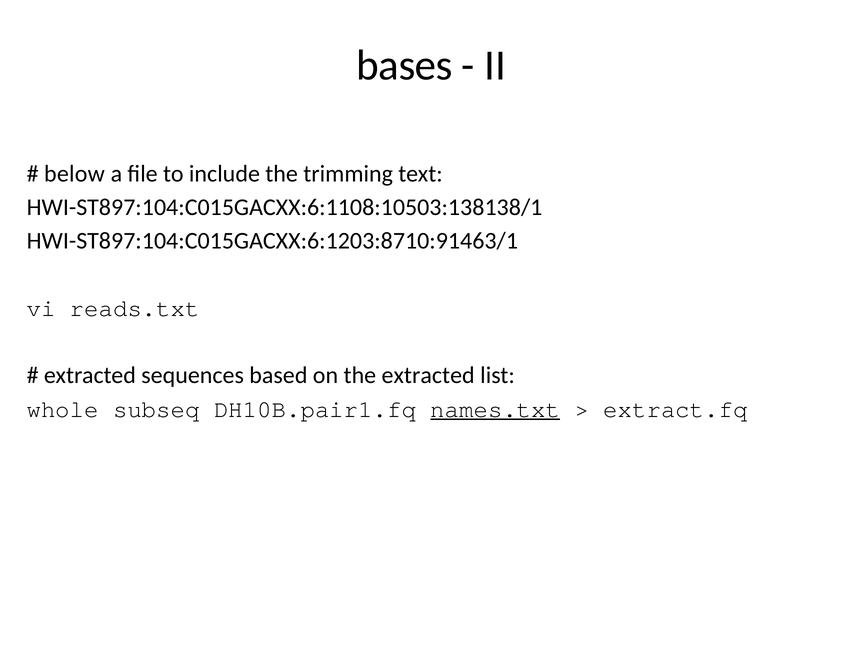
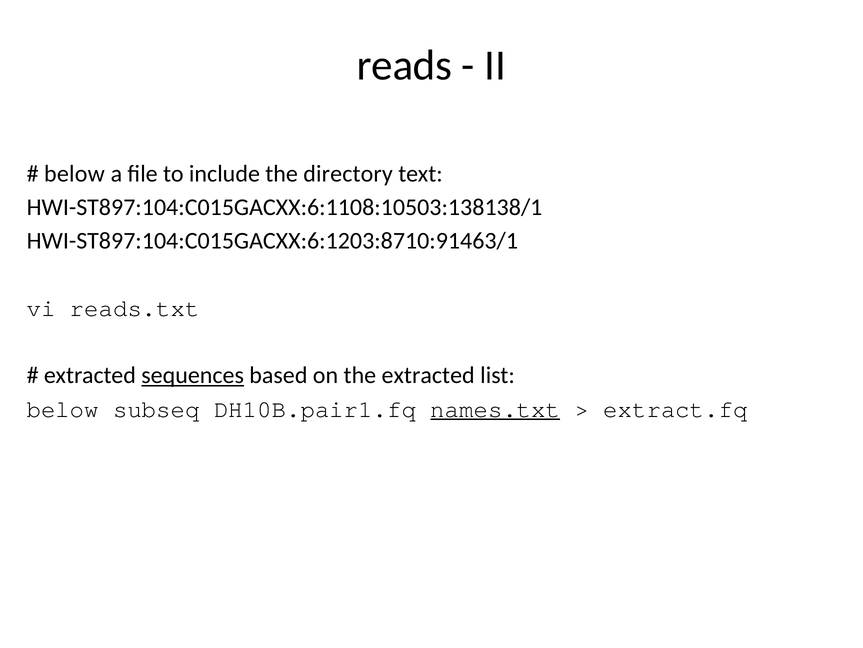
bases: bases -> reads
trimming: trimming -> directory
sequences underline: none -> present
whole at (63, 409): whole -> below
